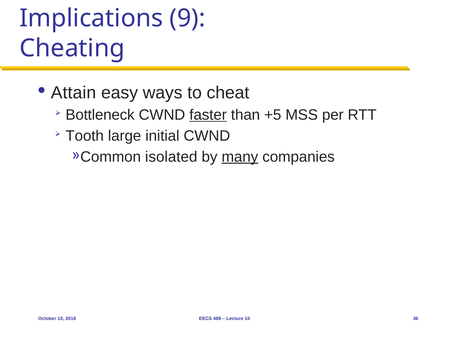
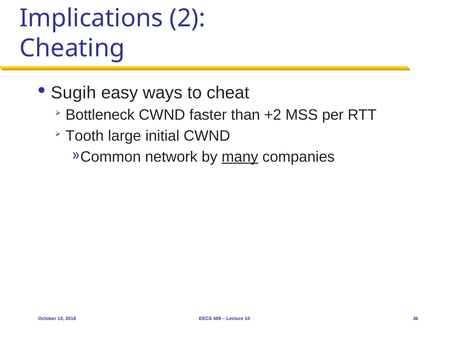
9: 9 -> 2
Attain: Attain -> Sugih
faster underline: present -> none
+5: +5 -> +2
isolated: isolated -> network
